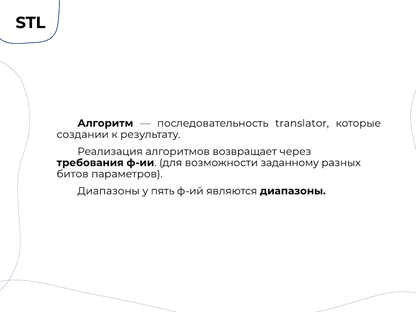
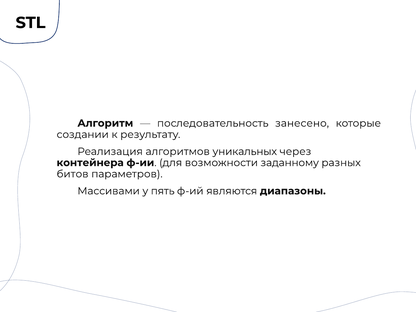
translator: translator -> занесено
возвращает: возвращает -> уникальных
требования: требования -> контейнера
Диапазоны at (109, 191): Диапазоны -> Массивами
